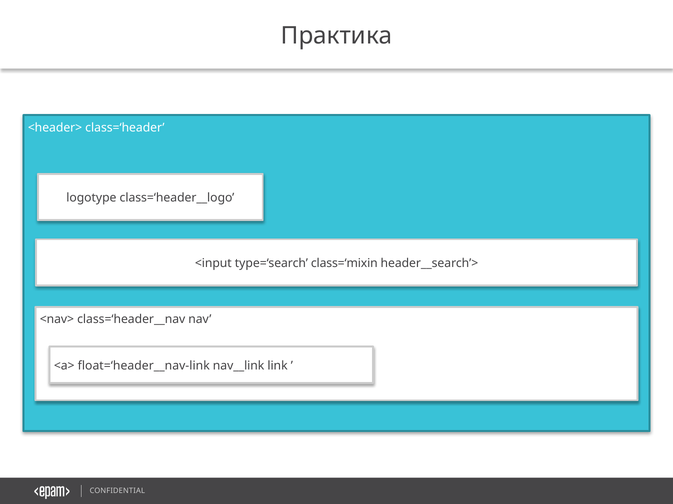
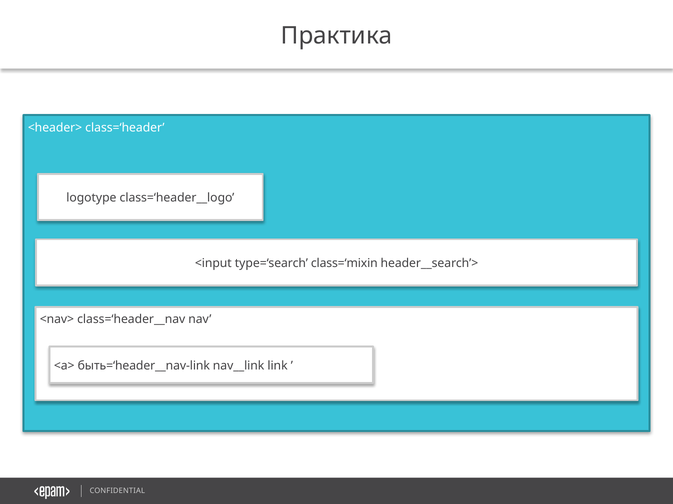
float=‘header__nav-link: float=‘header__nav-link -> быть=‘header__nav-link
